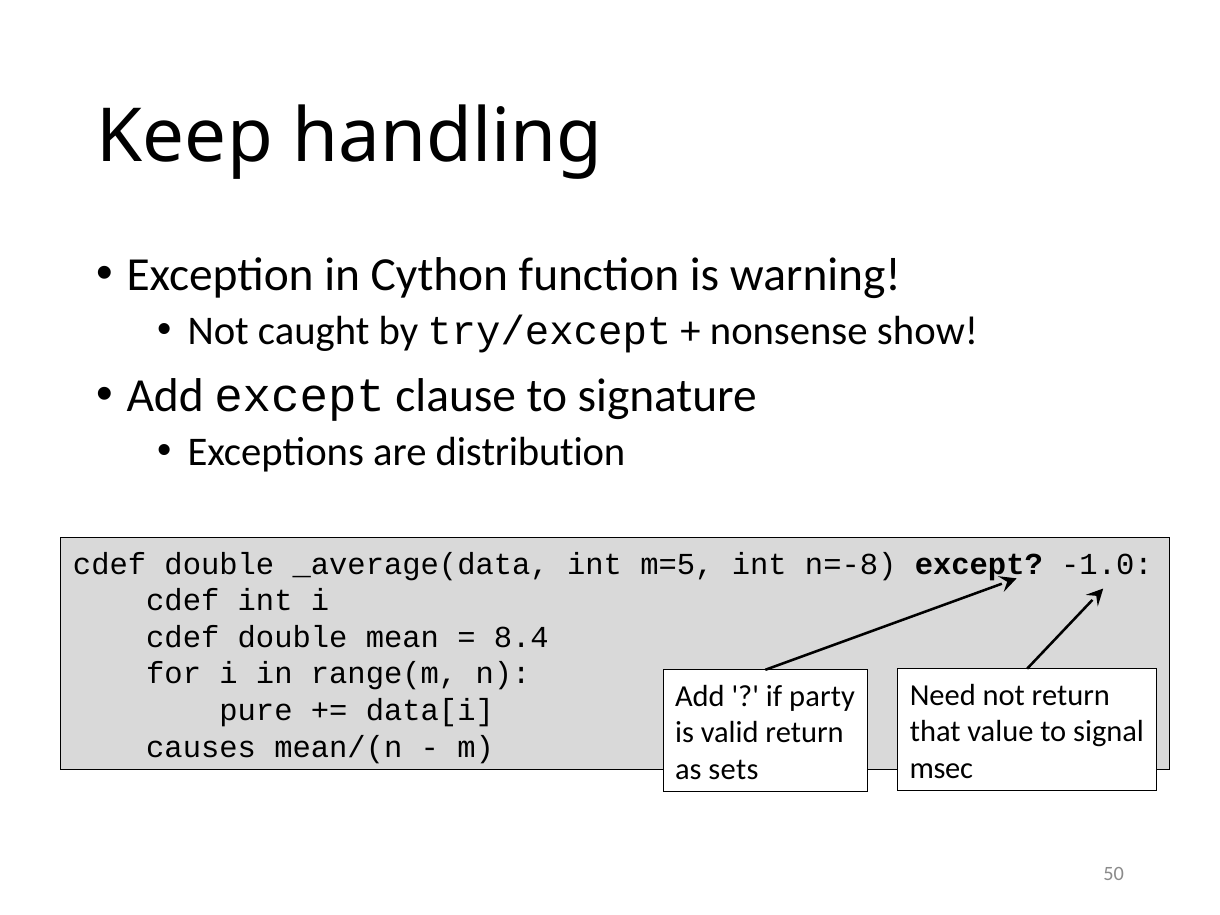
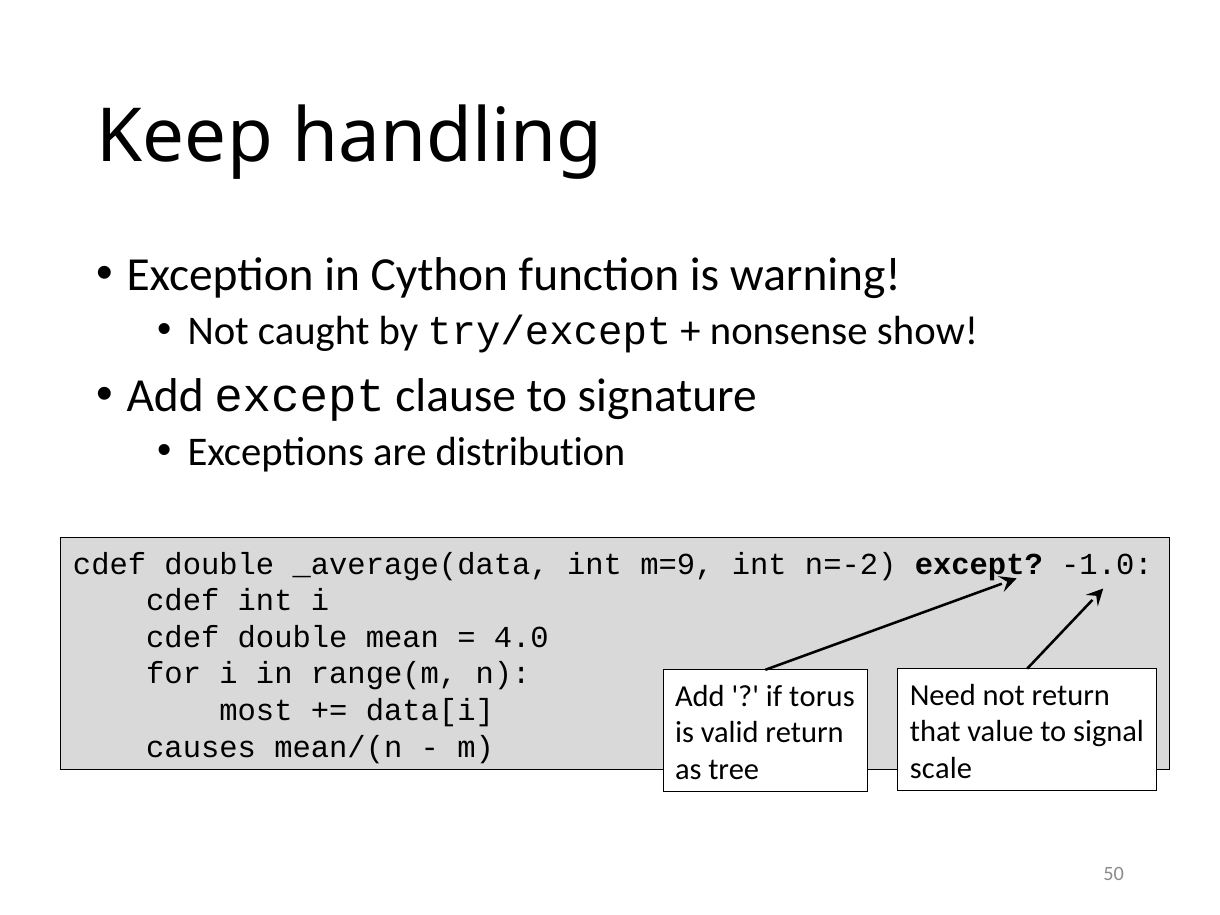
m=5: m=5 -> m=9
n=-8: n=-8 -> n=-2
8.4: 8.4 -> 4.0
party: party -> torus
pure: pure -> most
msec: msec -> scale
sets: sets -> tree
